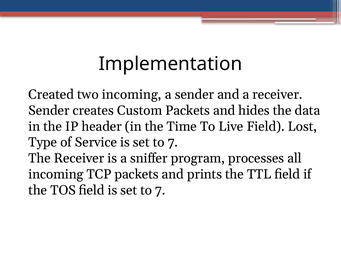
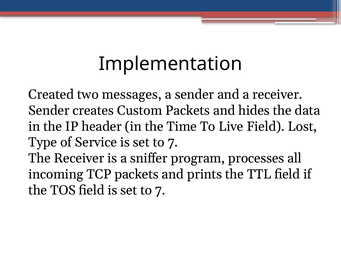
two incoming: incoming -> messages
